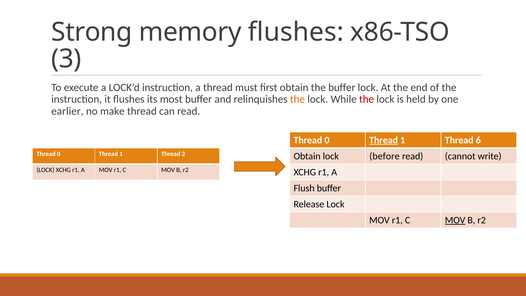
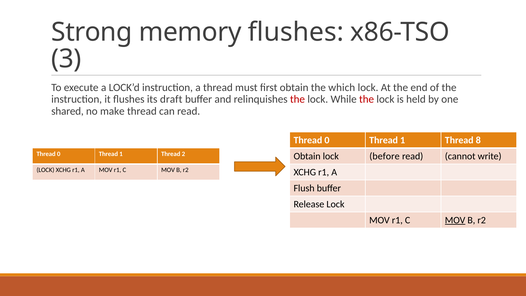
the buffer: buffer -> which
most: most -> draft
the at (298, 99) colour: orange -> red
earlier: earlier -> shared
Thread at (384, 140) underline: present -> none
6: 6 -> 8
